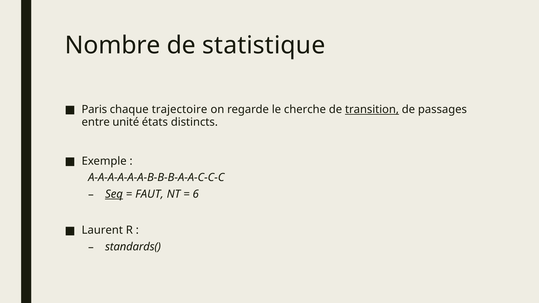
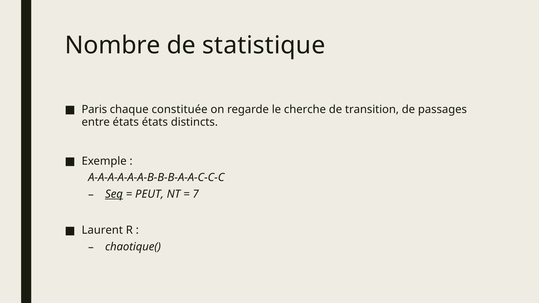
trajectoire: trajectoire -> constituée
transition underline: present -> none
entre unité: unité -> états
FAUT: FAUT -> PEUT
6: 6 -> 7
standards(: standards( -> chaotique(
